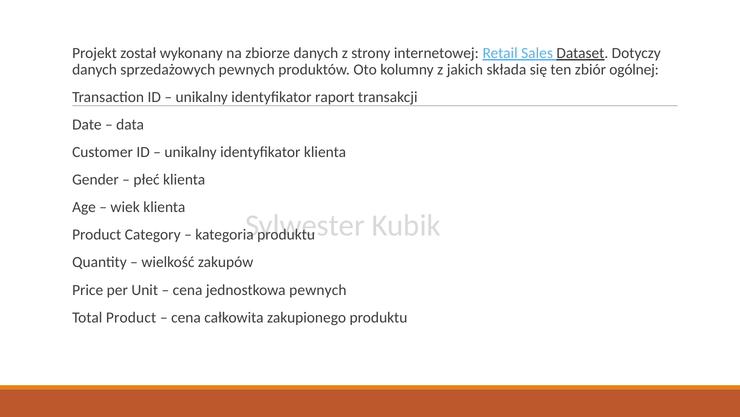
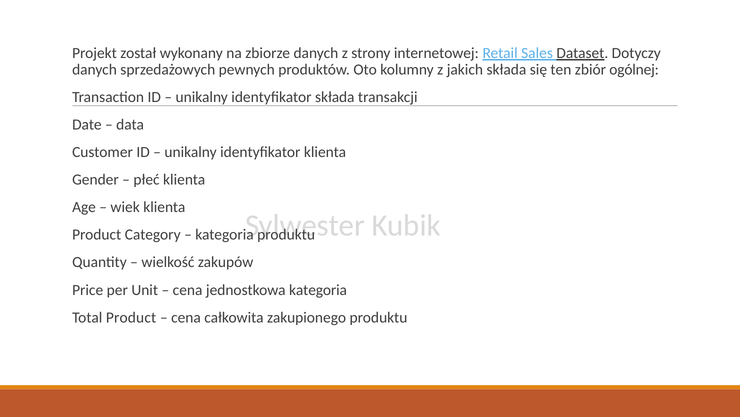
identyfikator raport: raport -> składa
jednostkowa pewnych: pewnych -> kategoria
